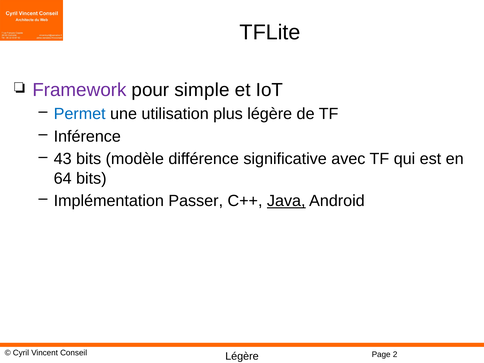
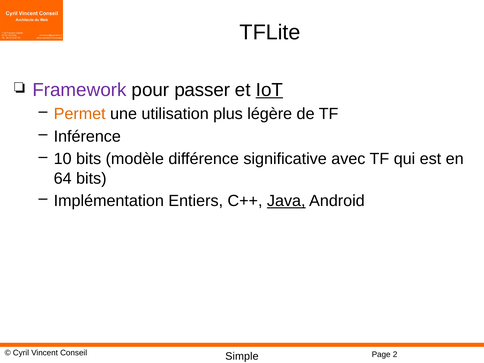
simple: simple -> passer
IoT underline: none -> present
Permet colour: blue -> orange
43: 43 -> 10
Passer: Passer -> Entiers
Légère at (242, 356): Légère -> Simple
